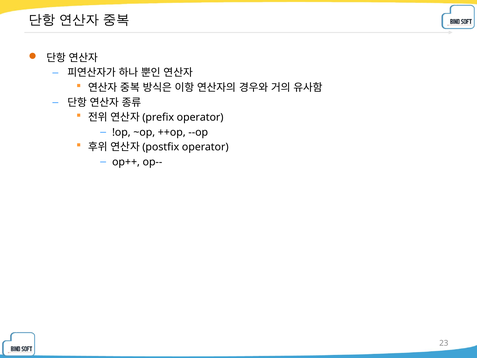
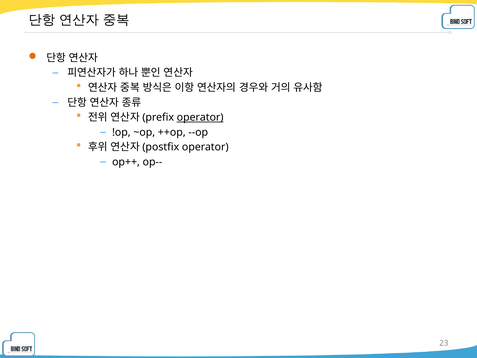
operator at (200, 117) underline: none -> present
